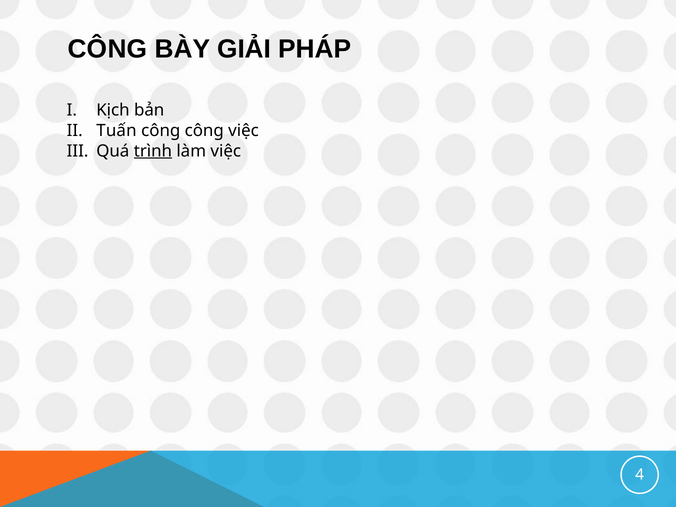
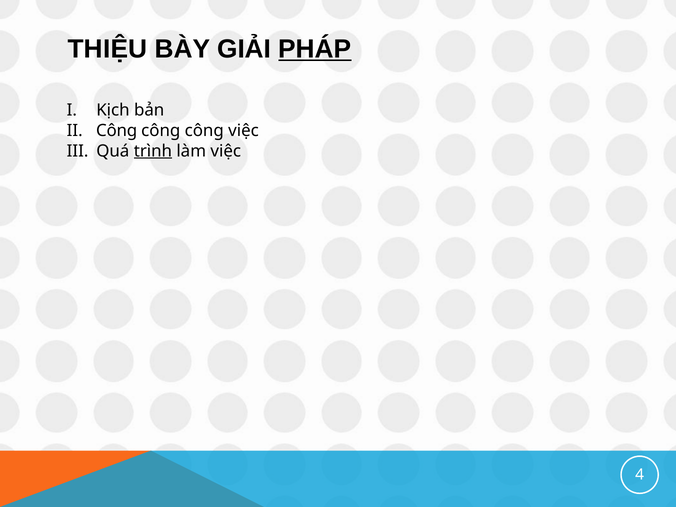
CÔNG at (108, 49): CÔNG -> THIỆU
PHÁP underline: none -> present
Tuấn at (116, 131): Tuấn -> Công
